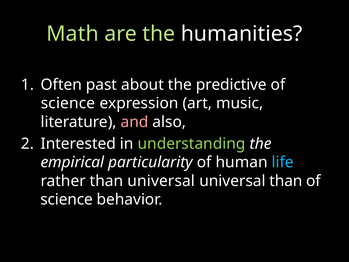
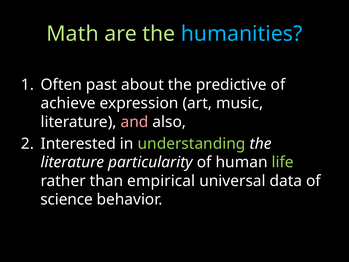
humanities colour: white -> light blue
science at (68, 103): science -> achieve
empirical at (72, 162): empirical -> literature
life colour: light blue -> light green
than universal: universal -> empirical
universal than: than -> data
